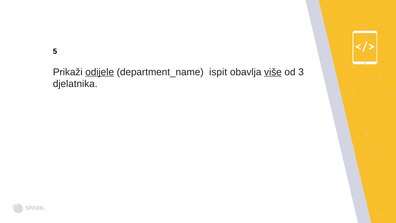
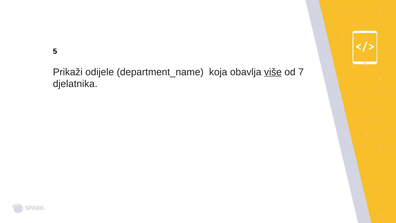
odijele underline: present -> none
ispit: ispit -> koja
3: 3 -> 7
